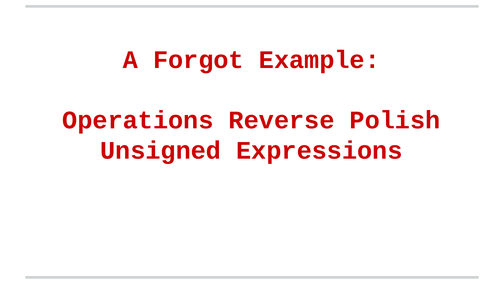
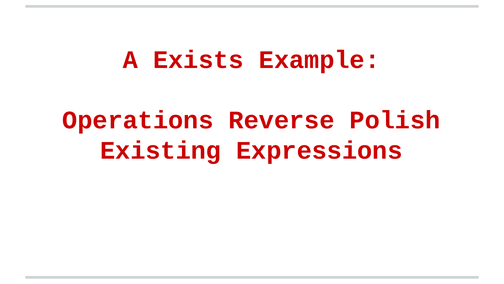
Forgot: Forgot -> Exists
Unsigned: Unsigned -> Existing
